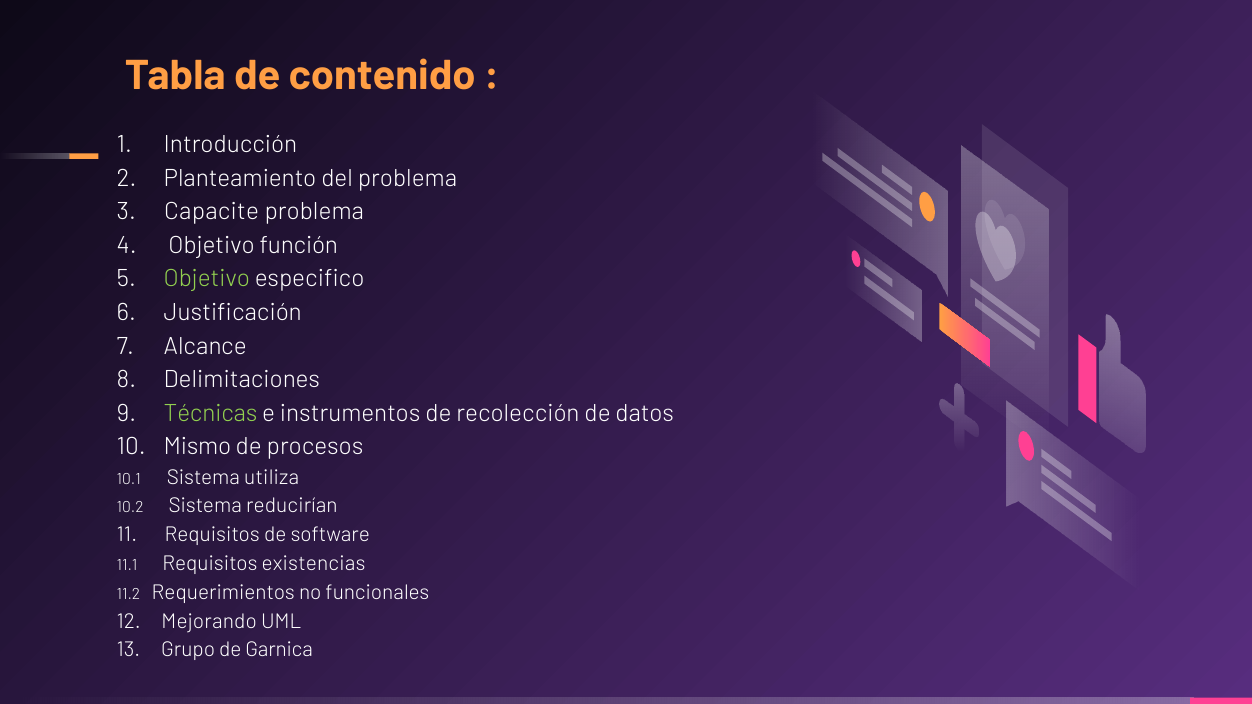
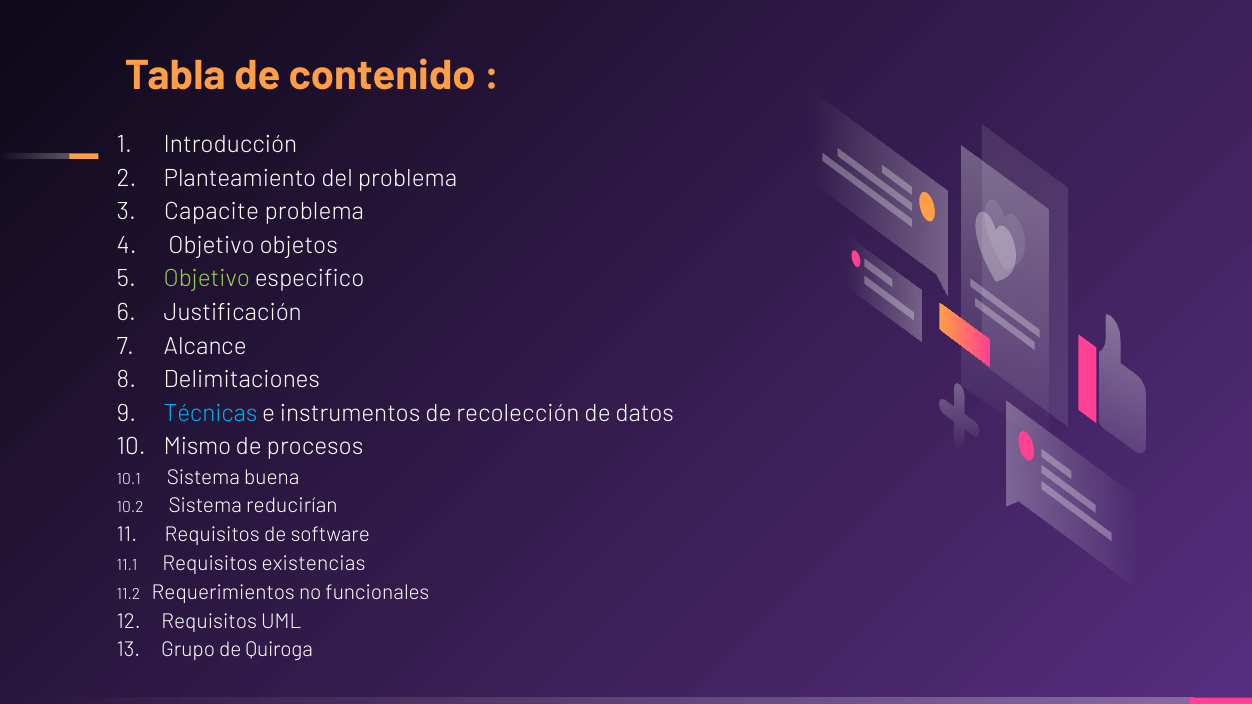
función: función -> objetos
Técnicas colour: light green -> light blue
utiliza: utiliza -> buena
12 Mejorando: Mejorando -> Requisitos
Garnica: Garnica -> Quiroga
